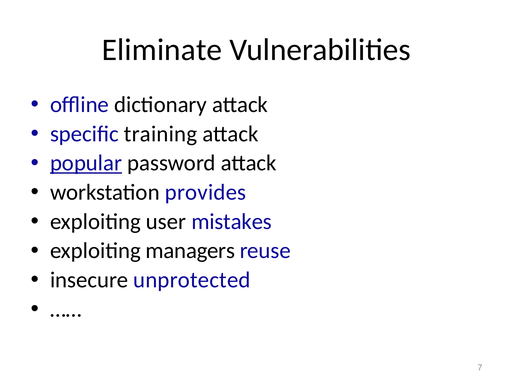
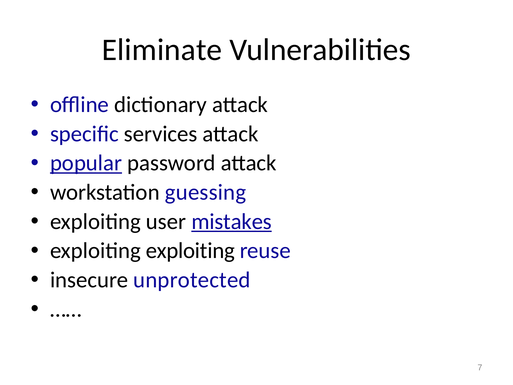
training: training -> services
provides: provides -> guessing
mistakes underline: none -> present
exploiting managers: managers -> exploiting
